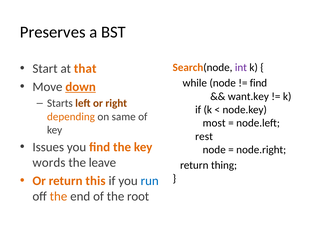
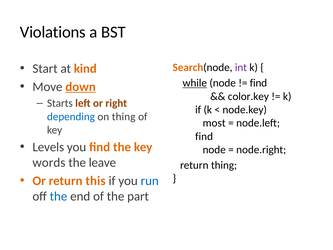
Preserves: Preserves -> Violations
that: that -> kind
while underline: none -> present
want.key: want.key -> color.key
depending colour: orange -> blue
on same: same -> thing
rest at (204, 136): rest -> find
Issues: Issues -> Levels
the at (58, 196) colour: orange -> blue
root: root -> part
